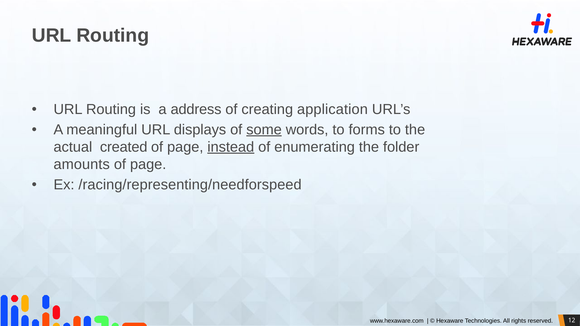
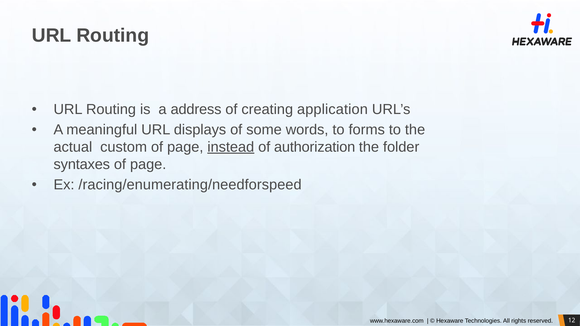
some underline: present -> none
created: created -> custom
enumerating: enumerating -> authorization
amounts: amounts -> syntaxes
/racing/representing/needforspeed: /racing/representing/needforspeed -> /racing/enumerating/needforspeed
